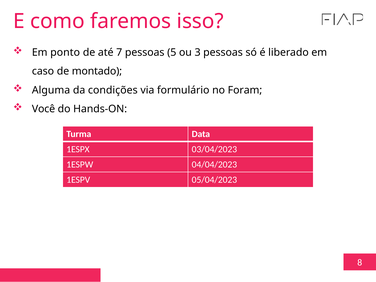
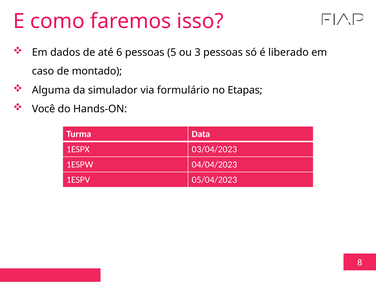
ponto: ponto -> dados
7: 7 -> 6
condições: condições -> simulador
Foram: Foram -> Etapas
